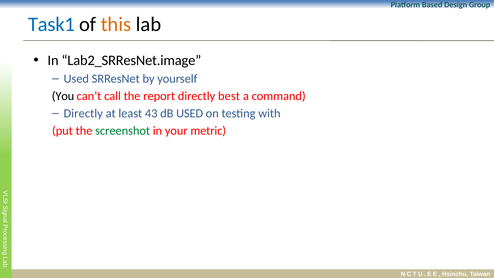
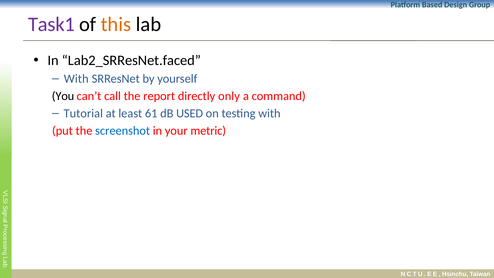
Task1 colour: blue -> purple
Lab2_SRResNet.image: Lab2_SRResNet.image -> Lab2_SRResNet.faced
Used at (76, 79): Used -> With
best: best -> only
Directly at (83, 113): Directly -> Tutorial
43: 43 -> 61
screenshot colour: green -> blue
